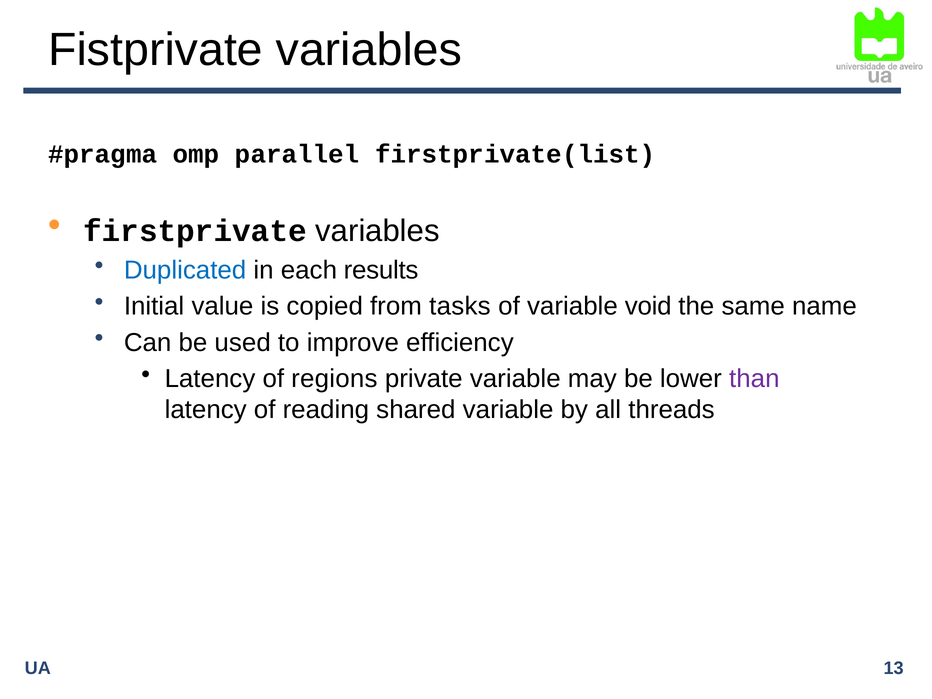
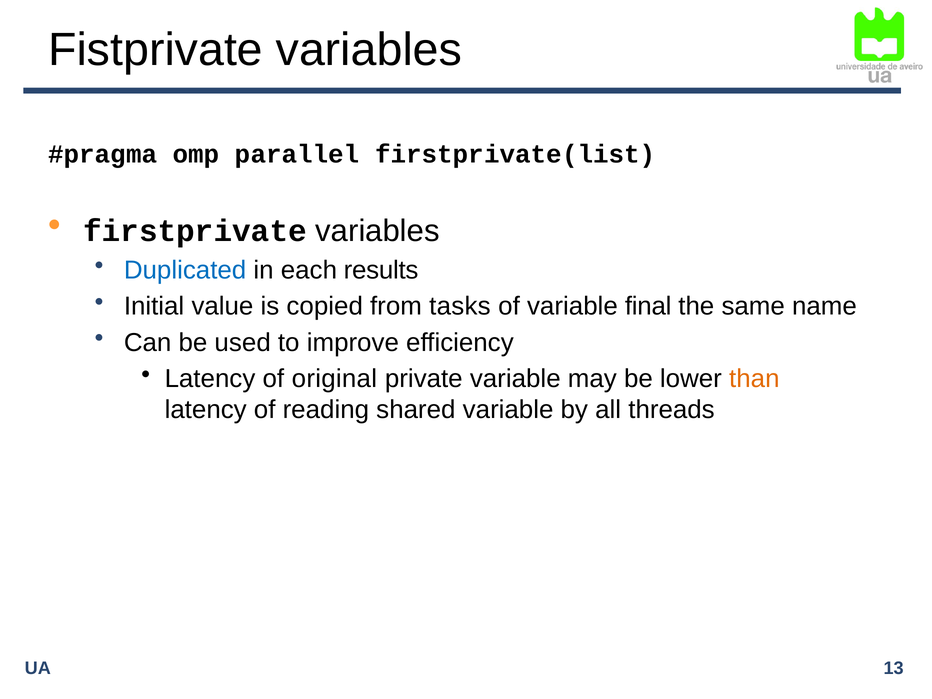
void: void -> final
regions: regions -> original
than colour: purple -> orange
